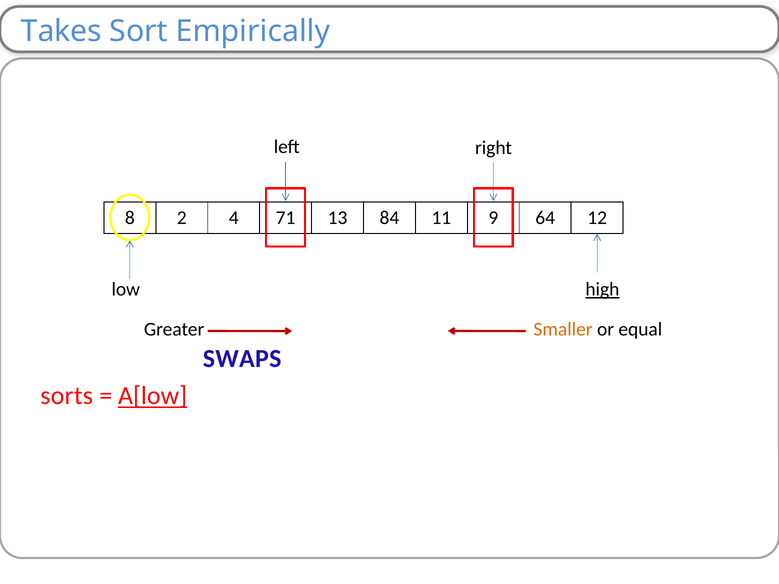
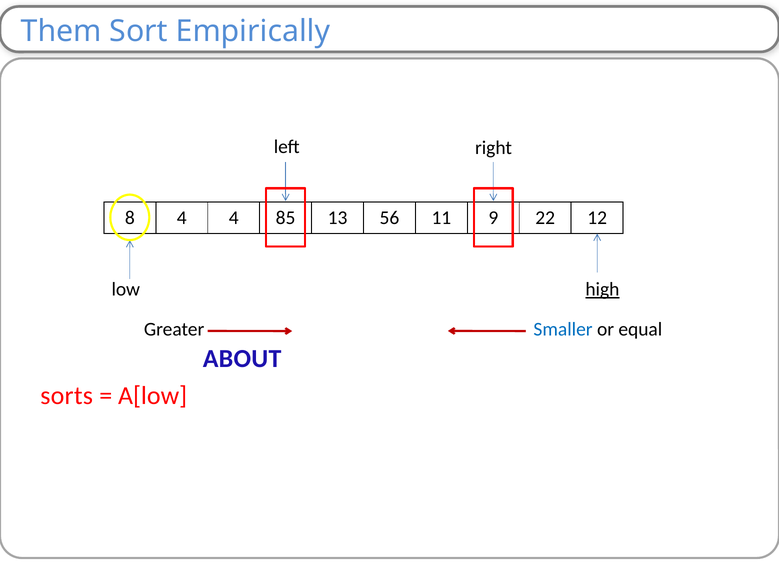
Takes: Takes -> Them
8 2: 2 -> 4
71: 71 -> 85
84: 84 -> 56
64: 64 -> 22
Smaller colour: orange -> blue
SWAPS: SWAPS -> ABOUT
A[low underline: present -> none
